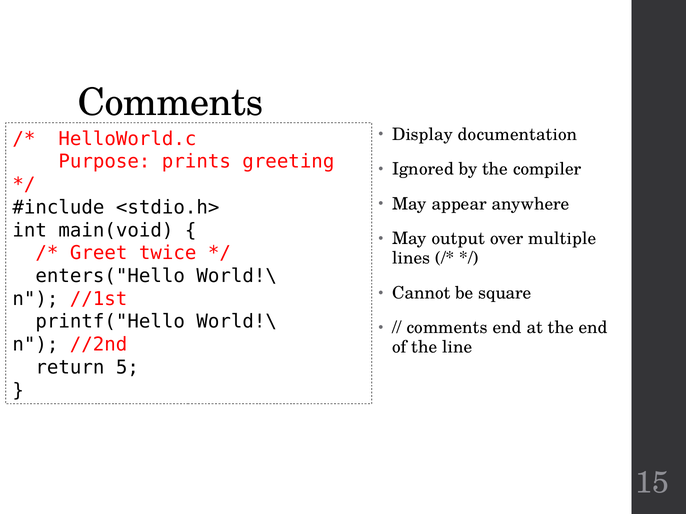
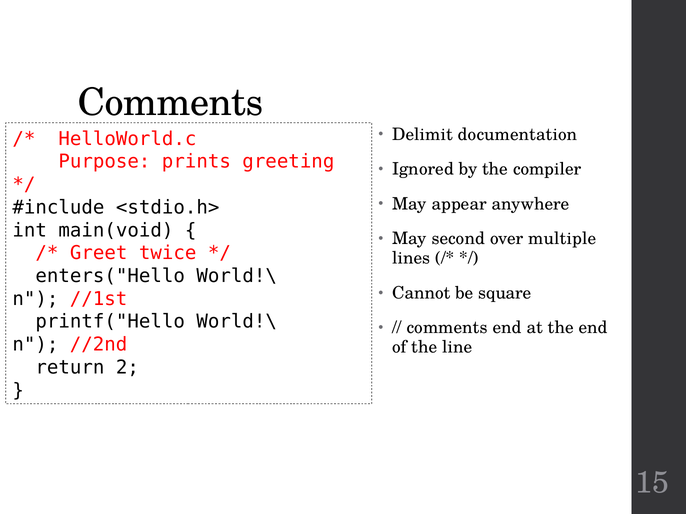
Display: Display -> Delimit
output: output -> second
5: 5 -> 2
